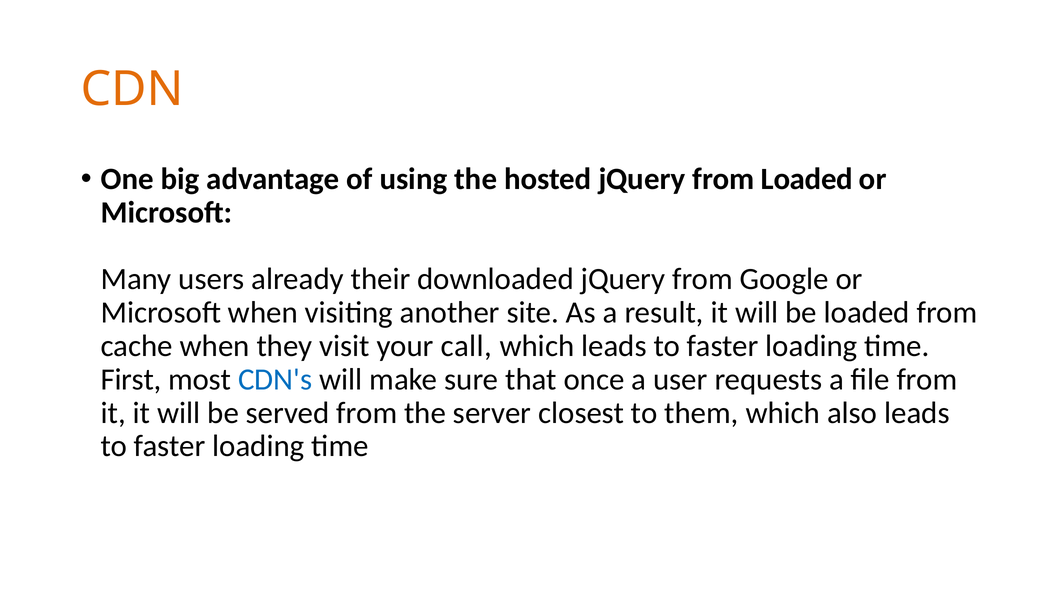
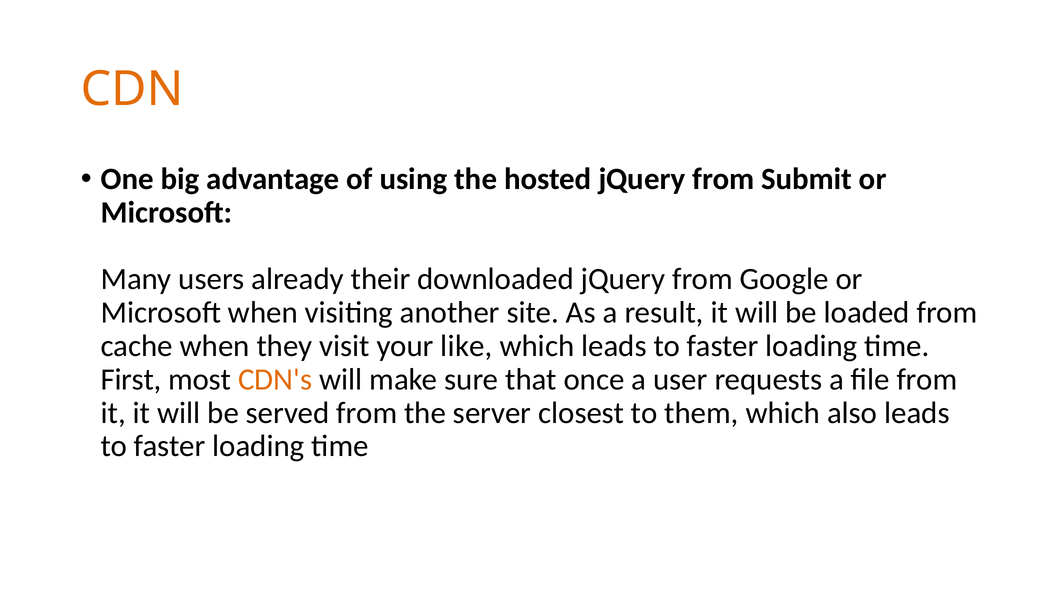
from Loaded: Loaded -> Submit
call: call -> like
CDN's colour: blue -> orange
